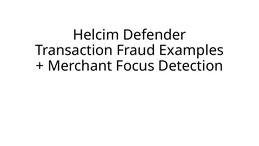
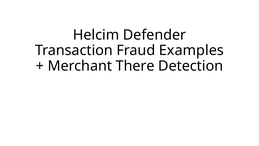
Focus: Focus -> There
